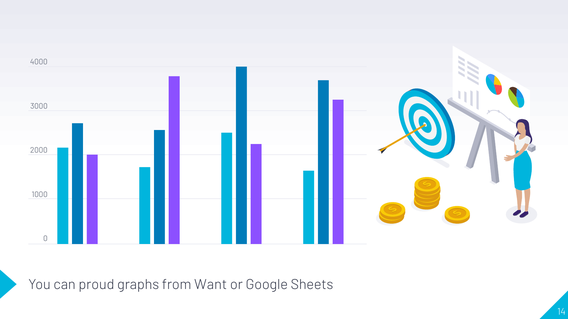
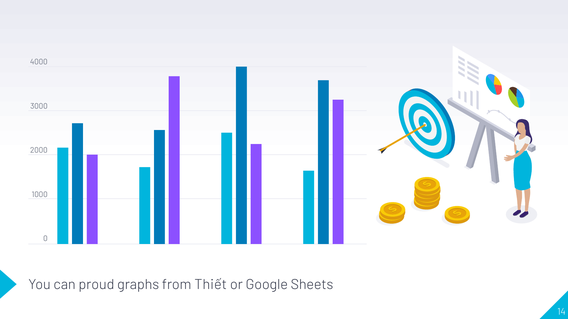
Want: Want -> Thiết
